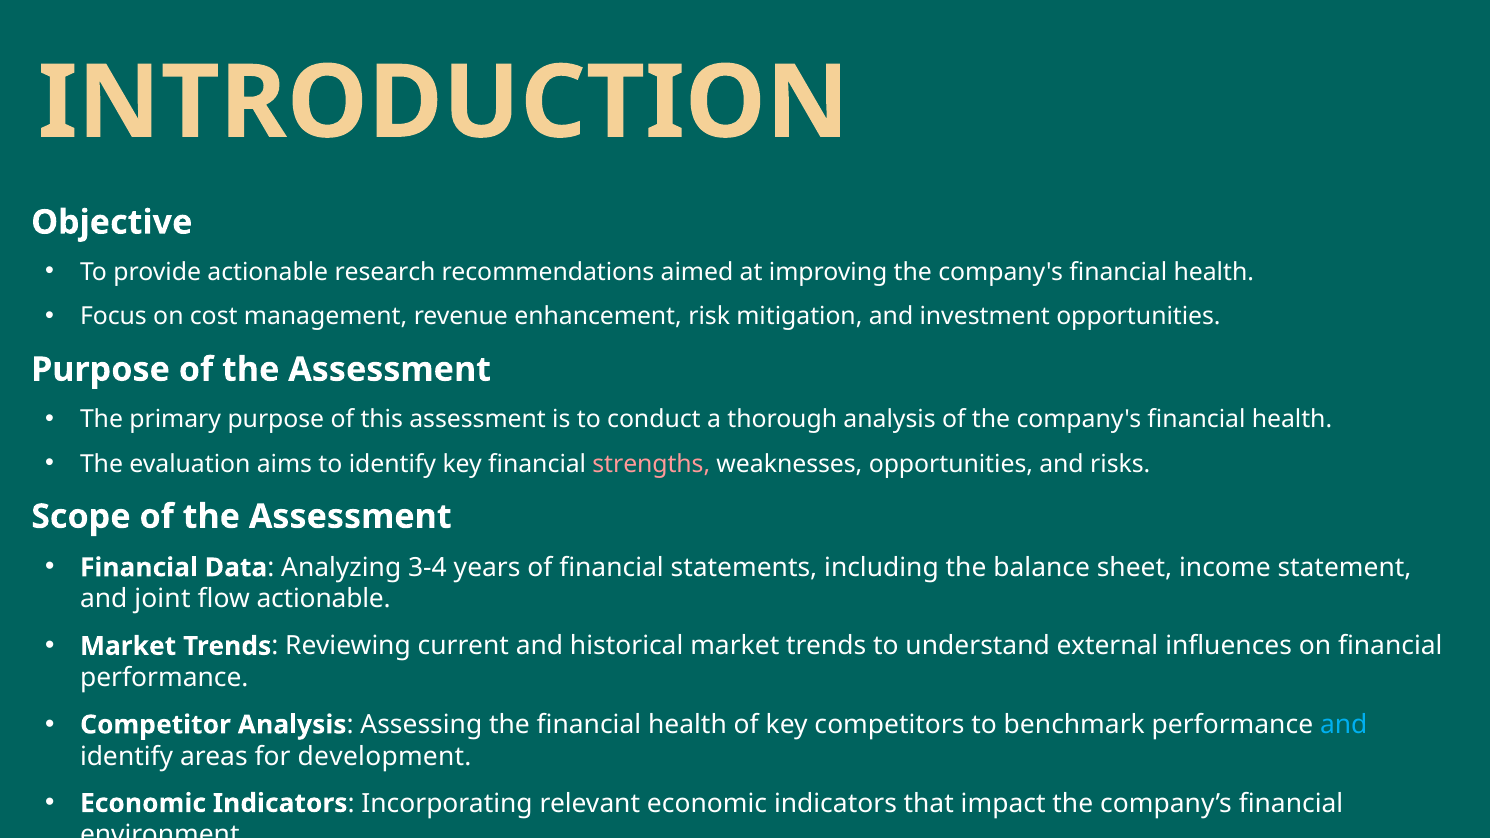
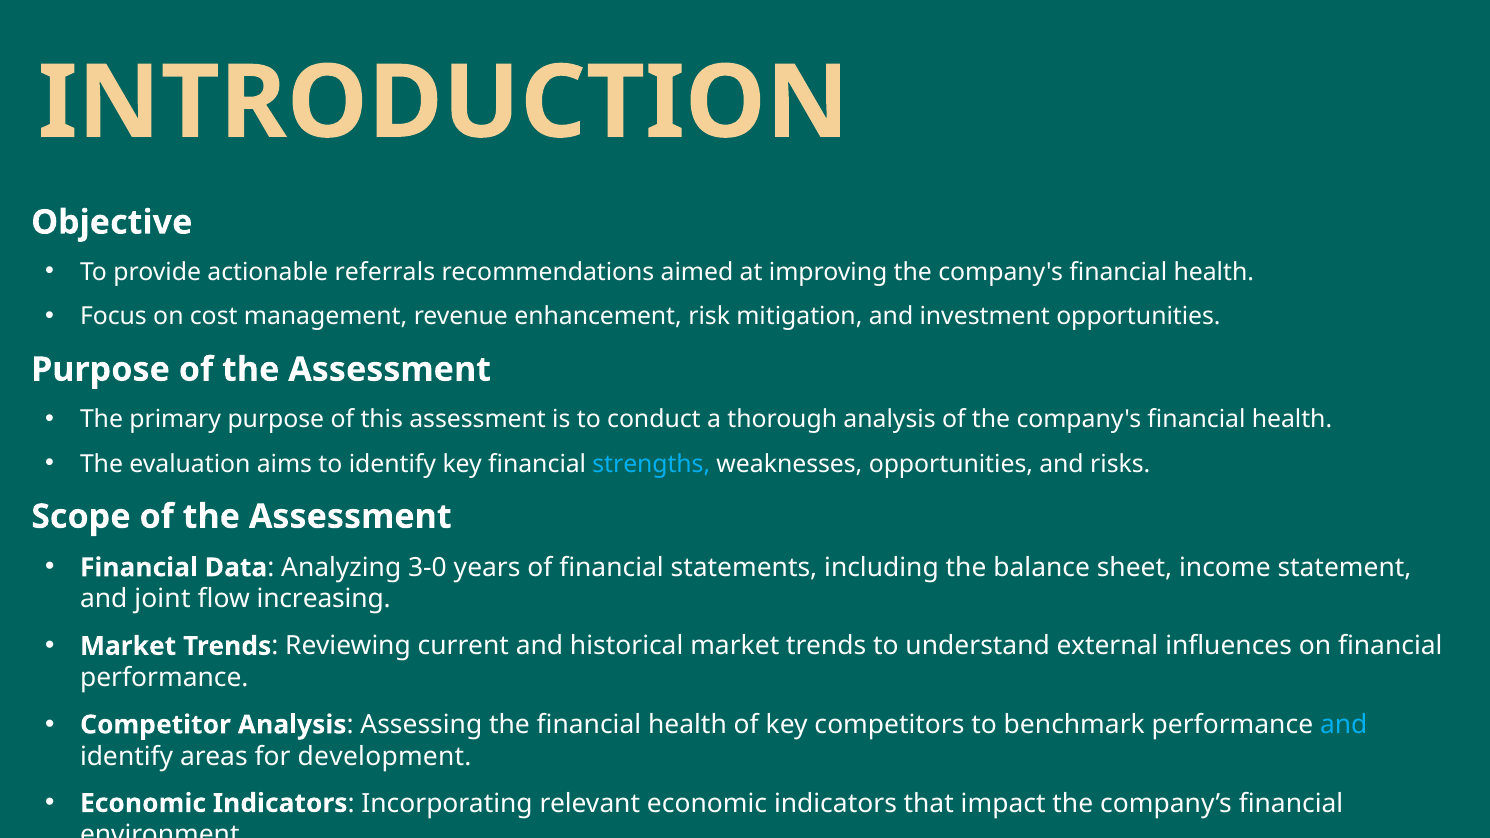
research: research -> referrals
strengths colour: pink -> light blue
3-4: 3-4 -> 3-0
flow actionable: actionable -> increasing
